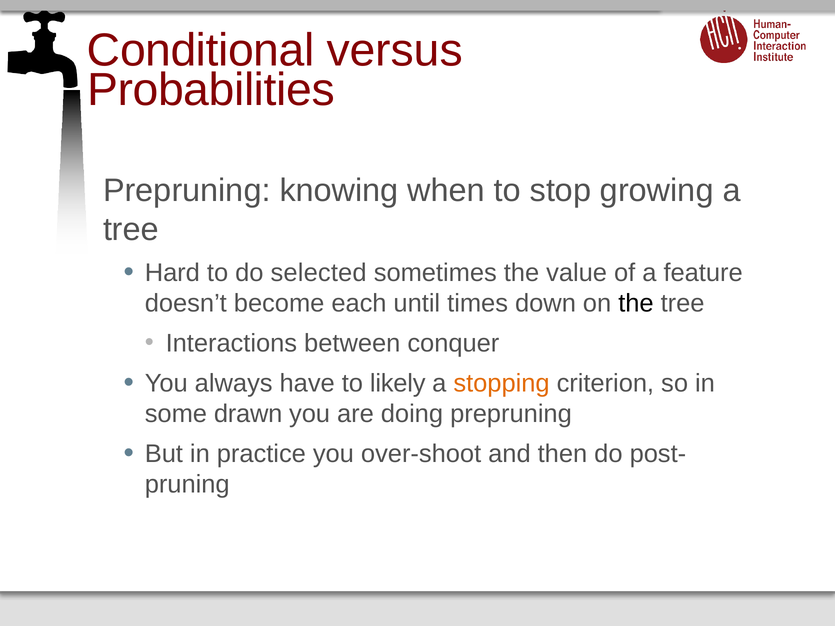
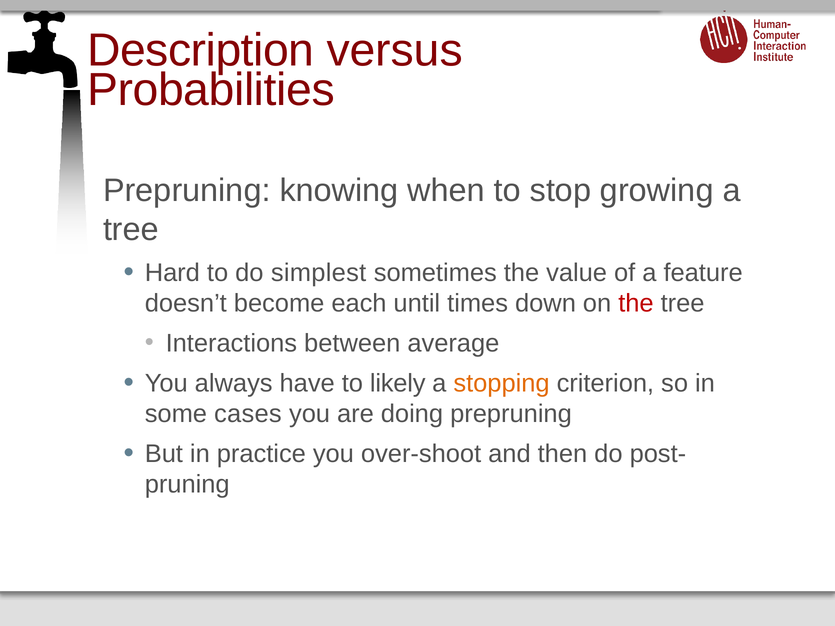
Conditional: Conditional -> Description
selected: selected -> simplest
the at (636, 304) colour: black -> red
conquer: conquer -> average
drawn: drawn -> cases
